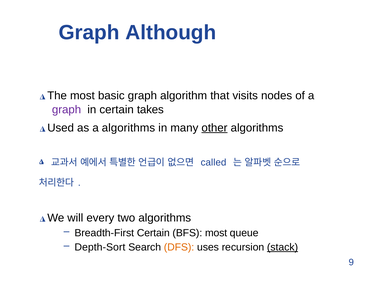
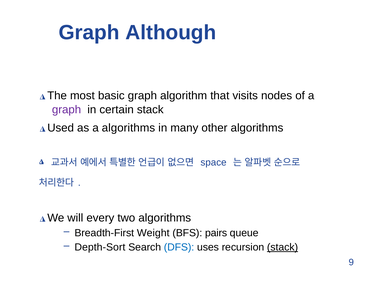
certain takes: takes -> stack
other underline: present -> none
called: called -> space
Breadth-First Certain: Certain -> Weight
BFS most: most -> pairs
DFS colour: orange -> blue
